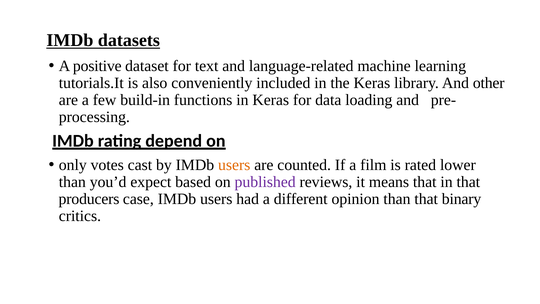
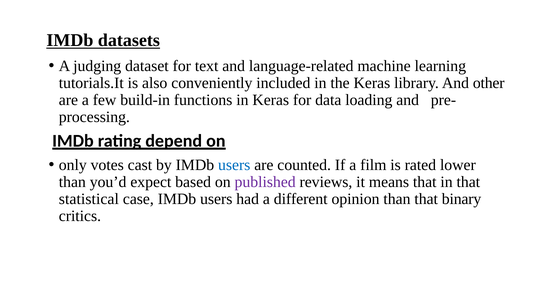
positive: positive -> judging
users at (234, 165) colour: orange -> blue
producers: producers -> statistical
